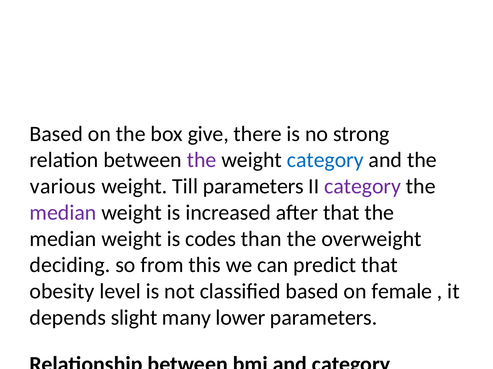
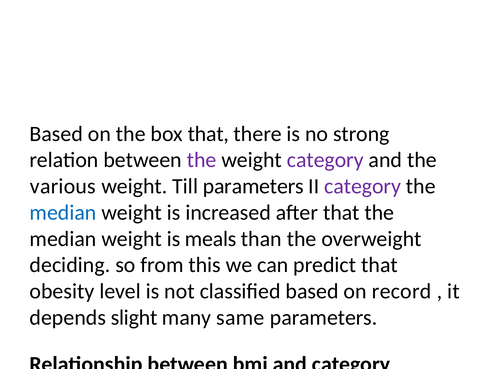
box give: give -> that
category at (325, 160) colour: blue -> purple
median at (63, 213) colour: purple -> blue
codes: codes -> meals
female: female -> record
lower: lower -> same
